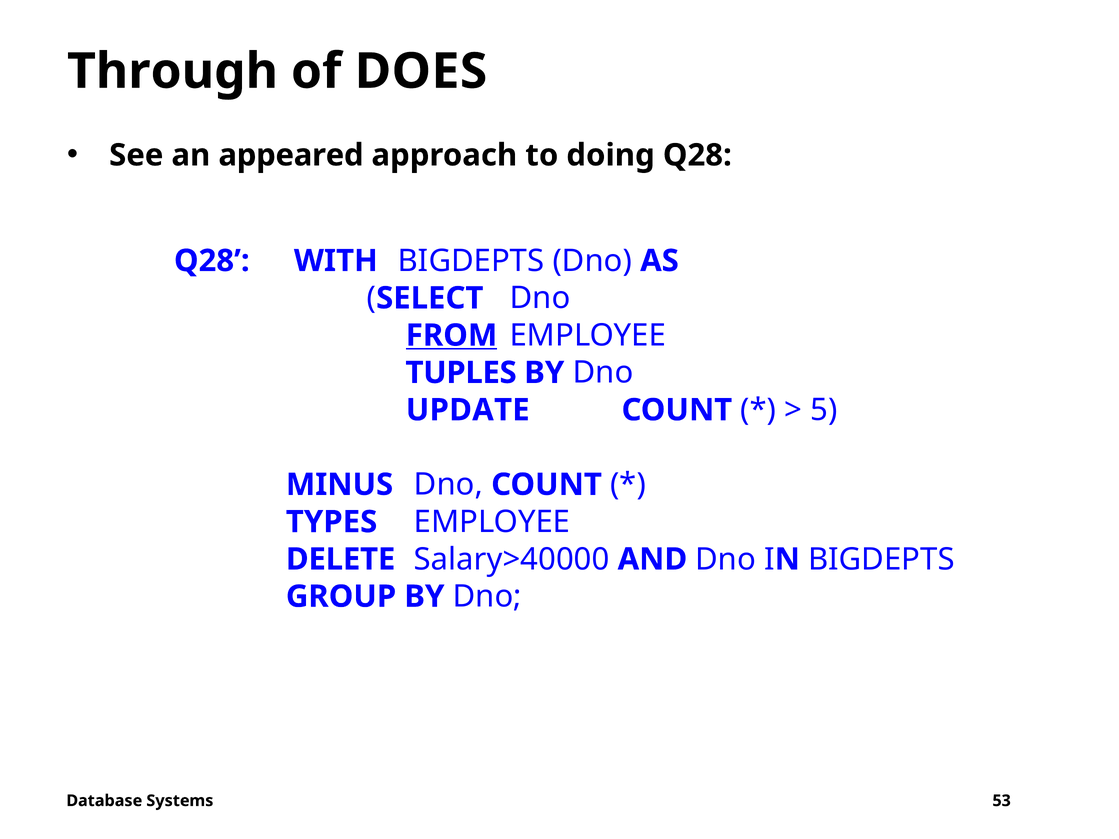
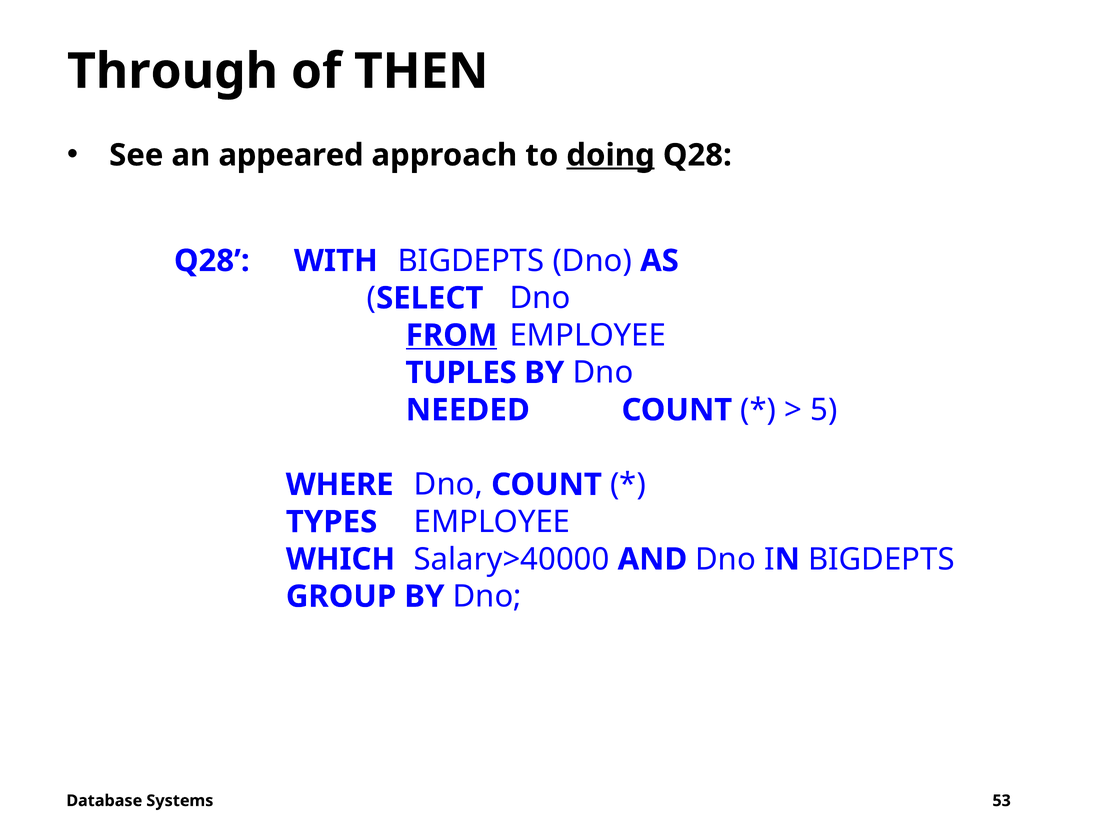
DOES: DOES -> THEN
doing underline: none -> present
UPDATE: UPDATE -> NEEDED
MINUS: MINUS -> WHERE
DELETE: DELETE -> WHICH
